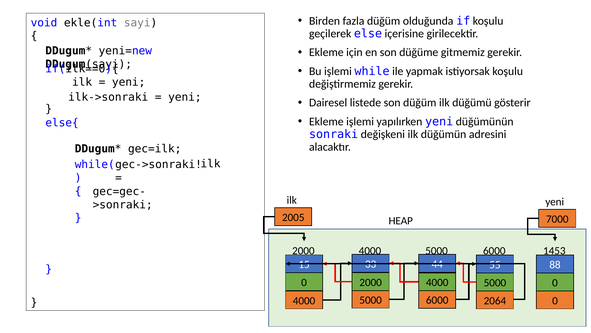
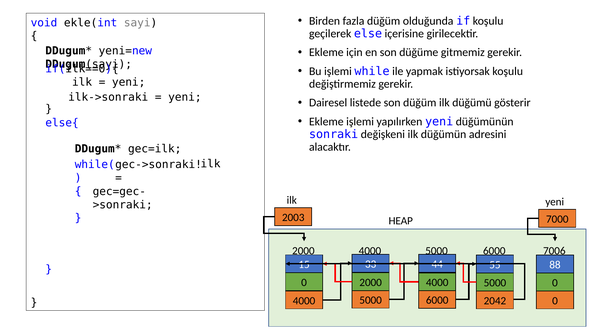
2005: 2005 -> 2003
1453: 1453 -> 7006
2064: 2064 -> 2042
